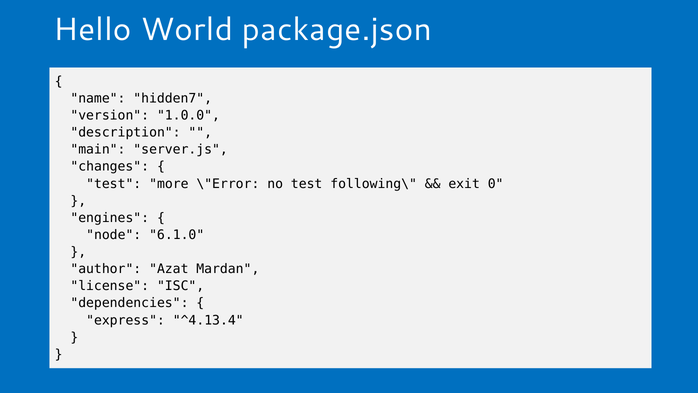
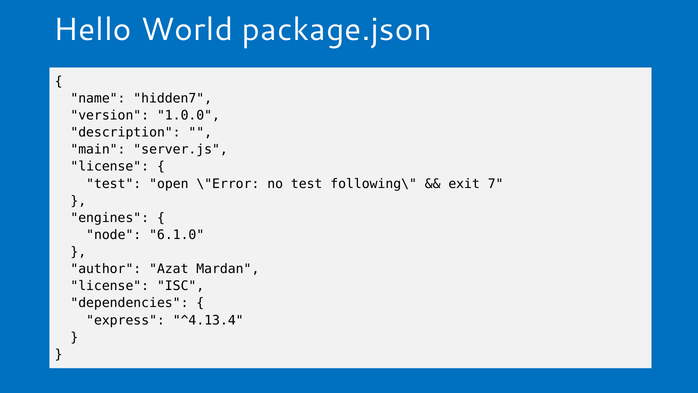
changes at (110, 166): changes -> license
more: more -> open
0: 0 -> 7
